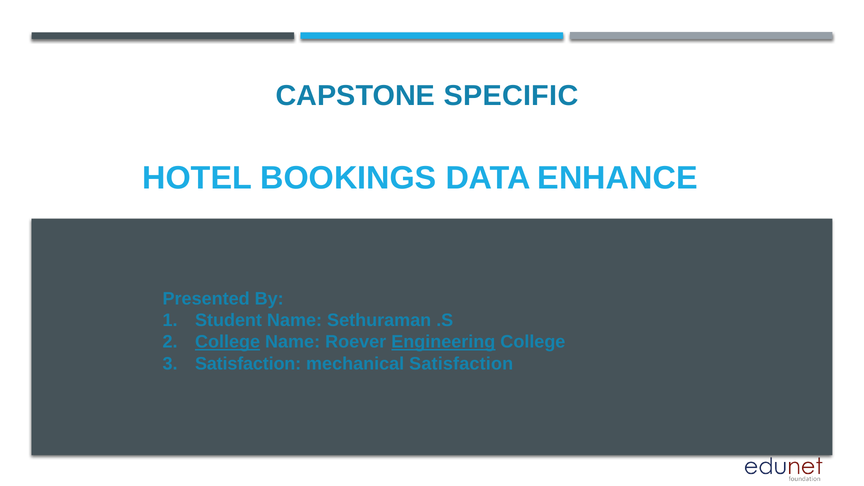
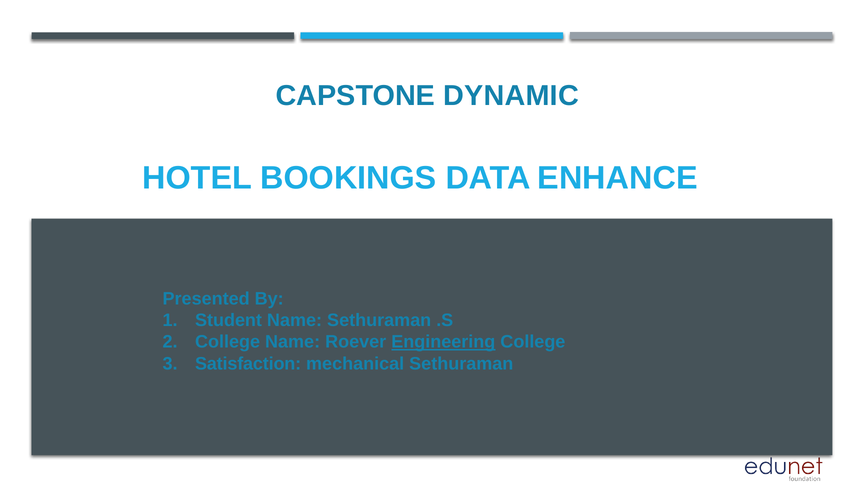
SPECIFIC: SPECIFIC -> DYNAMIC
College at (228, 342) underline: present -> none
mechanical Satisfaction: Satisfaction -> Sethuraman
